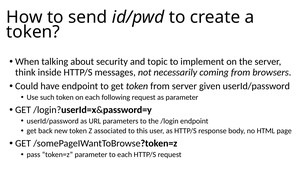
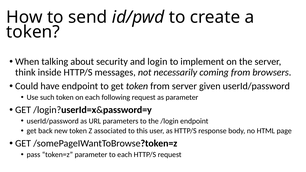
topic: topic -> login
